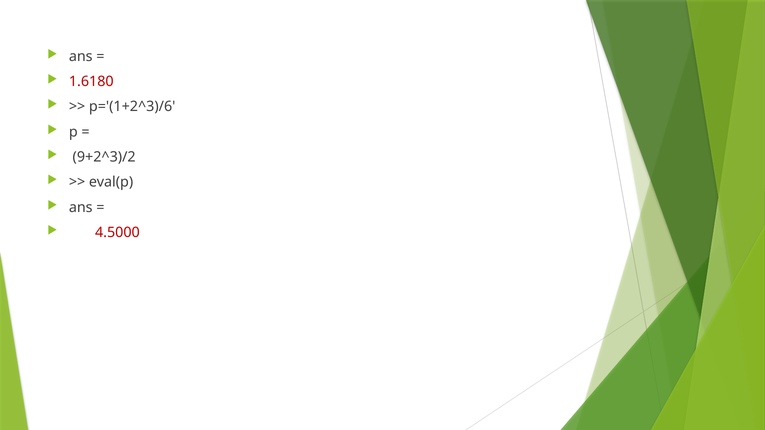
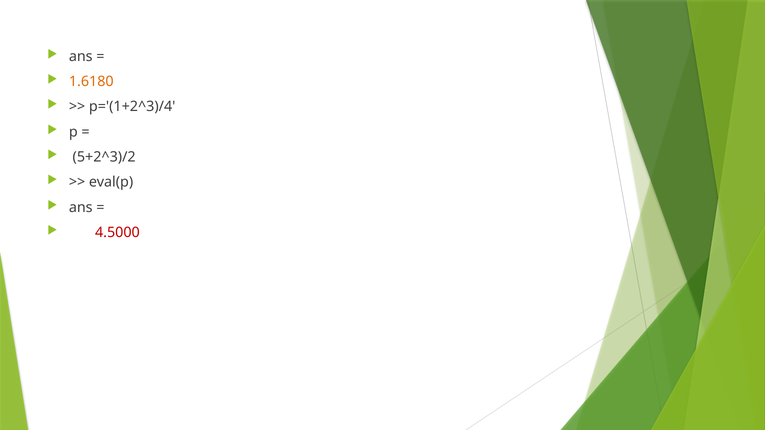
1.6180 colour: red -> orange
p='(1+2^3)/6: p='(1+2^3)/6 -> p='(1+2^3)/4
9+2^3)/2: 9+2^3)/2 -> 5+2^3)/2
